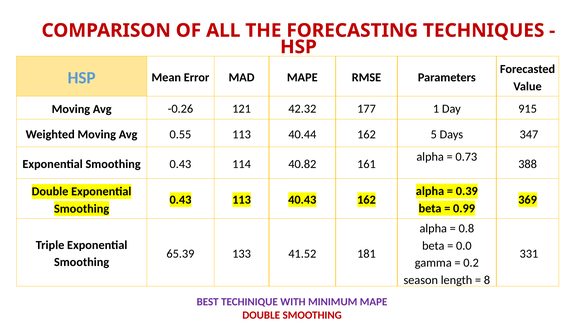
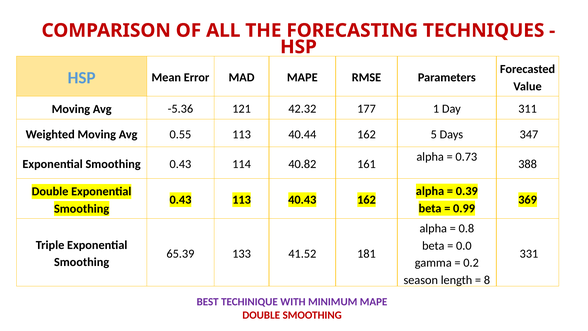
-0.26: -0.26 -> -5.36
915: 915 -> 311
